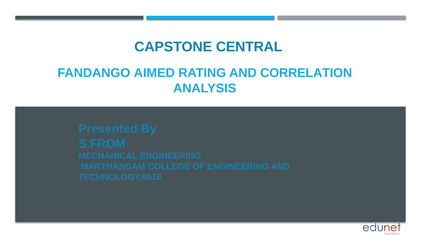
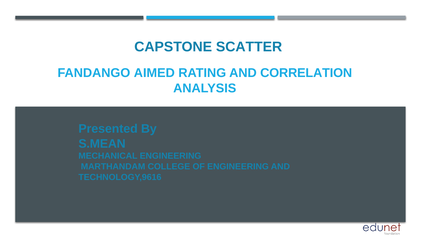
CENTRAL: CENTRAL -> SCATTER
S.FROM: S.FROM -> S.MEAN
